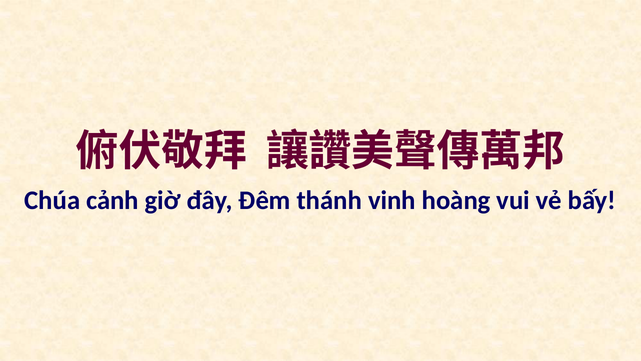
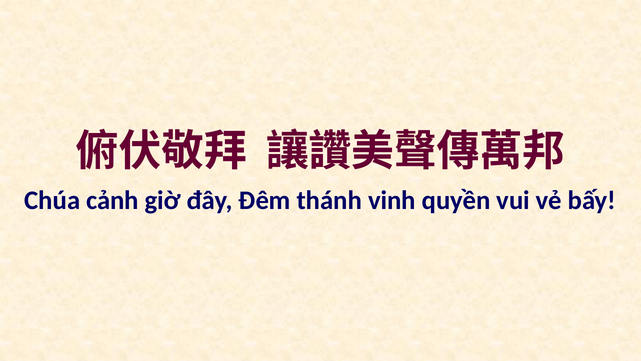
hoàng: hoàng -> quyền
